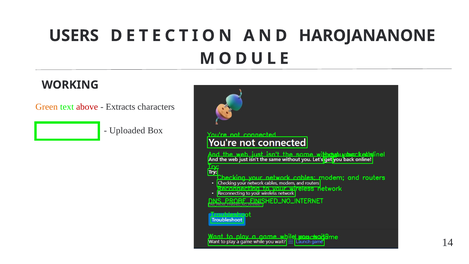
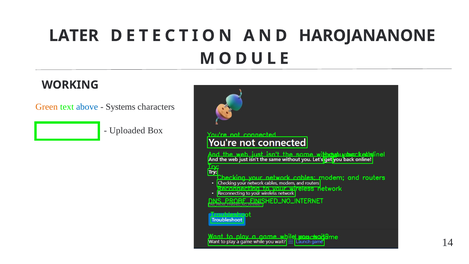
USERS: USERS -> LATER
above colour: red -> blue
Extracts: Extracts -> Systems
